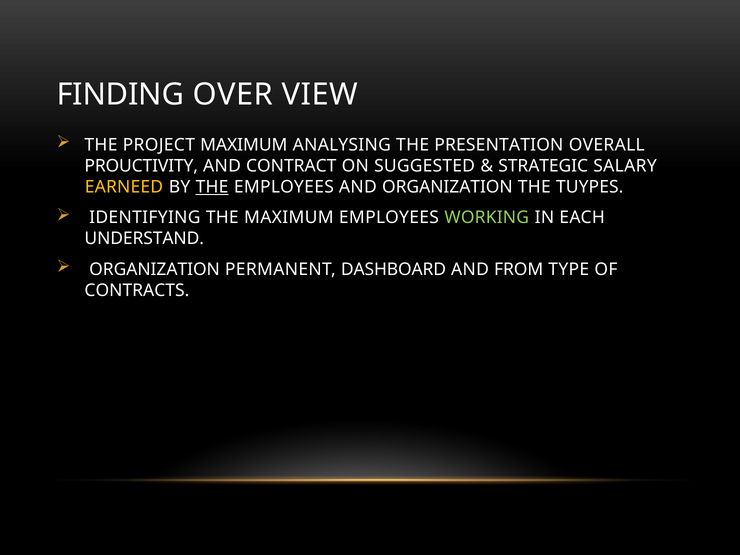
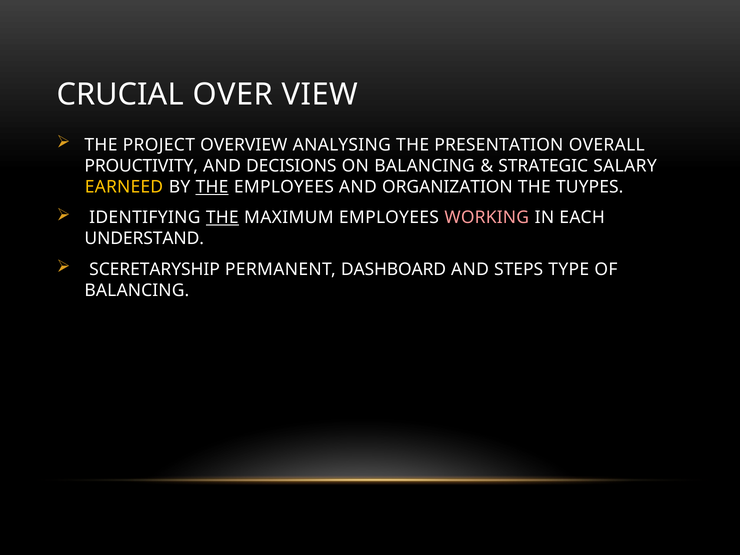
FINDING: FINDING -> CRUCIAL
PROJECT MAXIMUM: MAXIMUM -> OVERVIEW
CONTRACT: CONTRACT -> DECISIONS
ON SUGGESTED: SUGGESTED -> BALANCING
THE at (222, 218) underline: none -> present
WORKING colour: light green -> pink
ORGANIZATION at (155, 269): ORGANIZATION -> SCERETARYSHIP
FROM: FROM -> STEPS
CONTRACTS at (137, 290): CONTRACTS -> BALANCING
